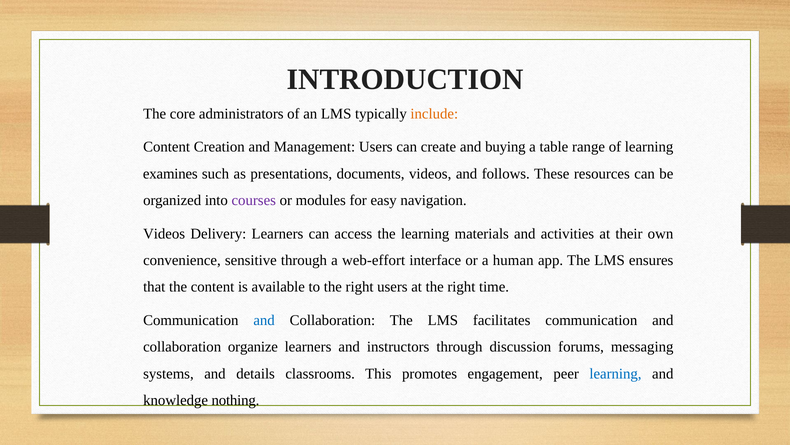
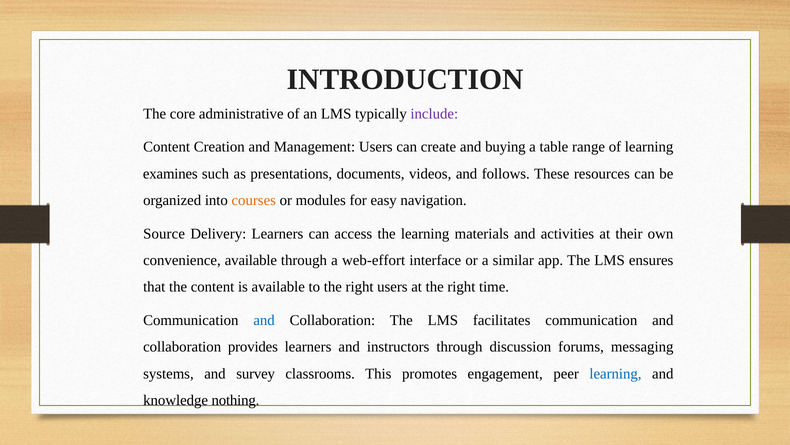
administrators: administrators -> administrative
include colour: orange -> purple
courses colour: purple -> orange
Videos at (164, 233): Videos -> Source
convenience sensitive: sensitive -> available
human: human -> similar
organize: organize -> provides
details: details -> survey
